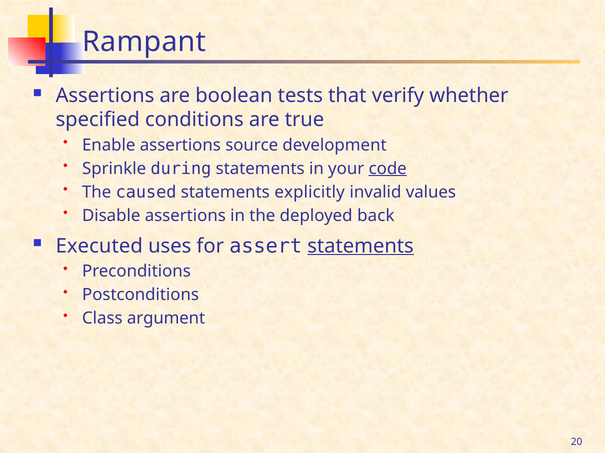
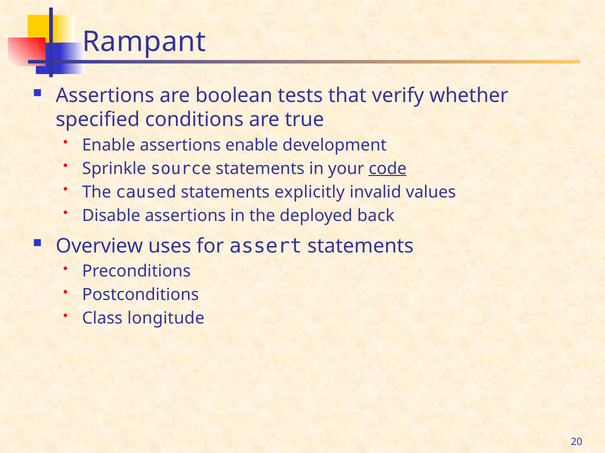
assertions source: source -> enable
during: during -> source
Executed: Executed -> Overview
statements at (361, 246) underline: present -> none
argument: argument -> longitude
